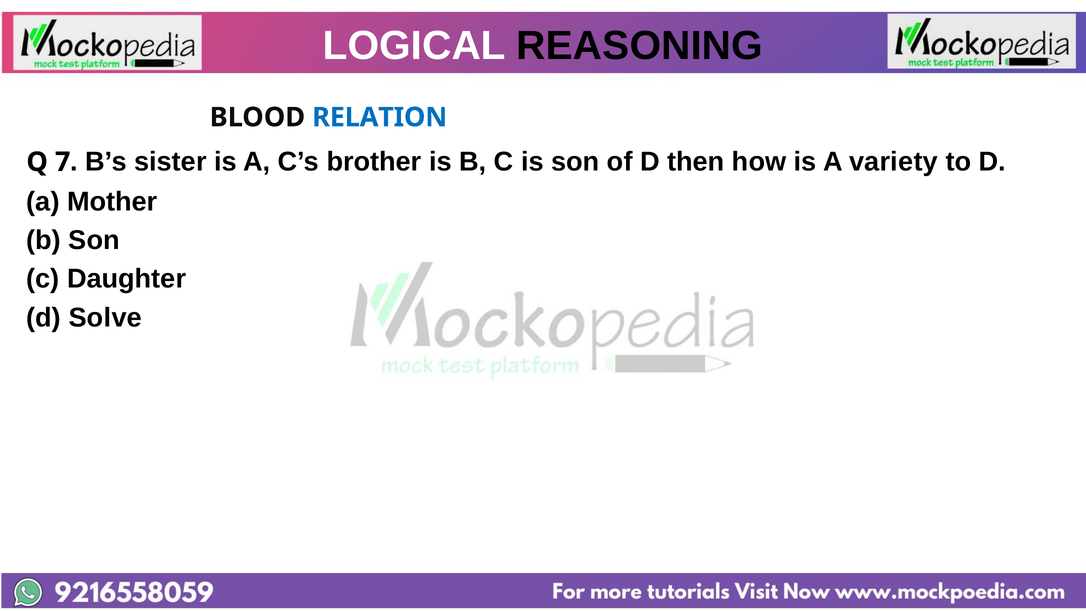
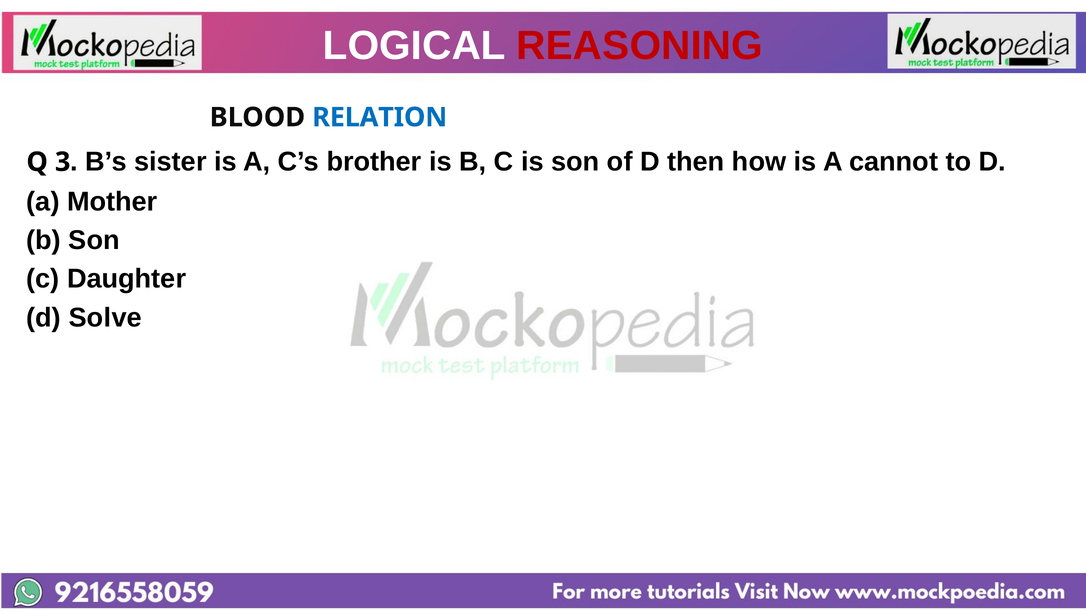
REASONING colour: black -> red
7: 7 -> 3
variety: variety -> cannot
